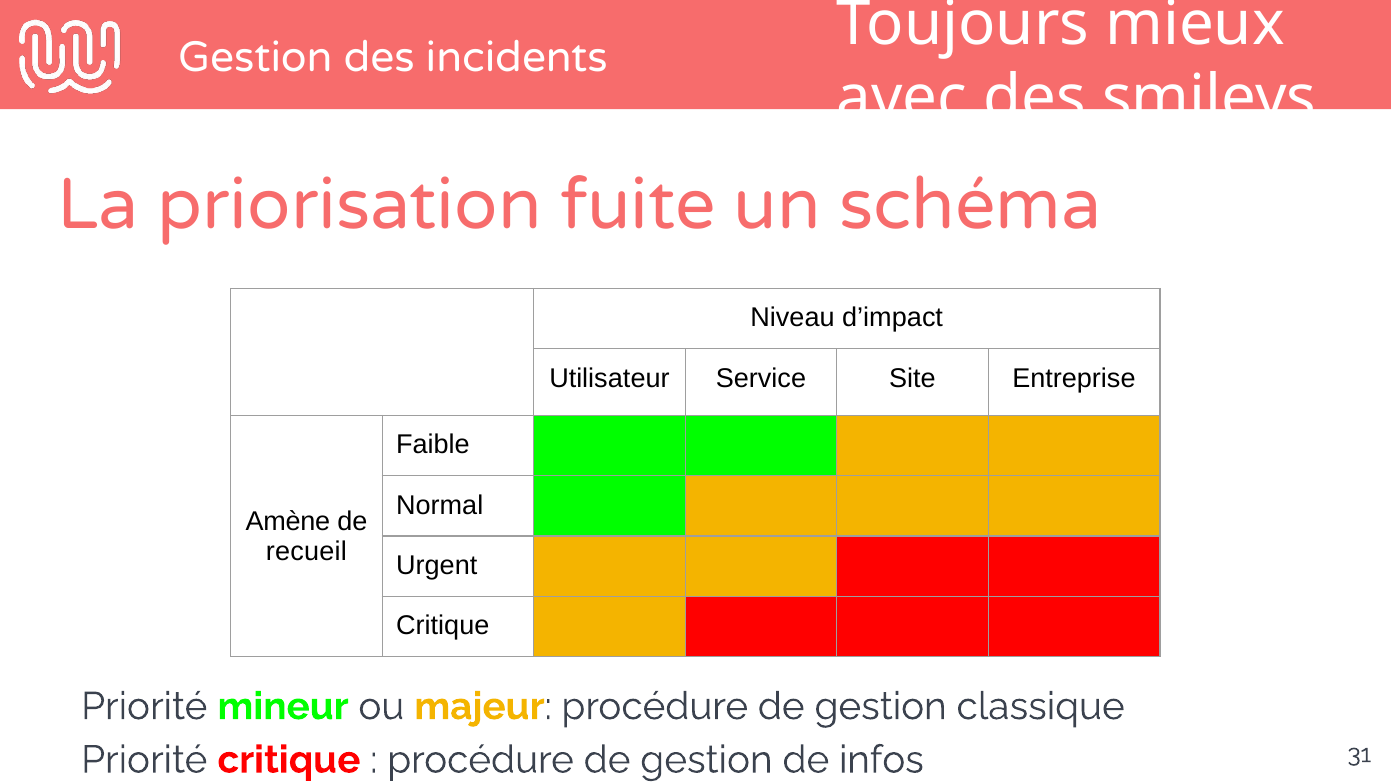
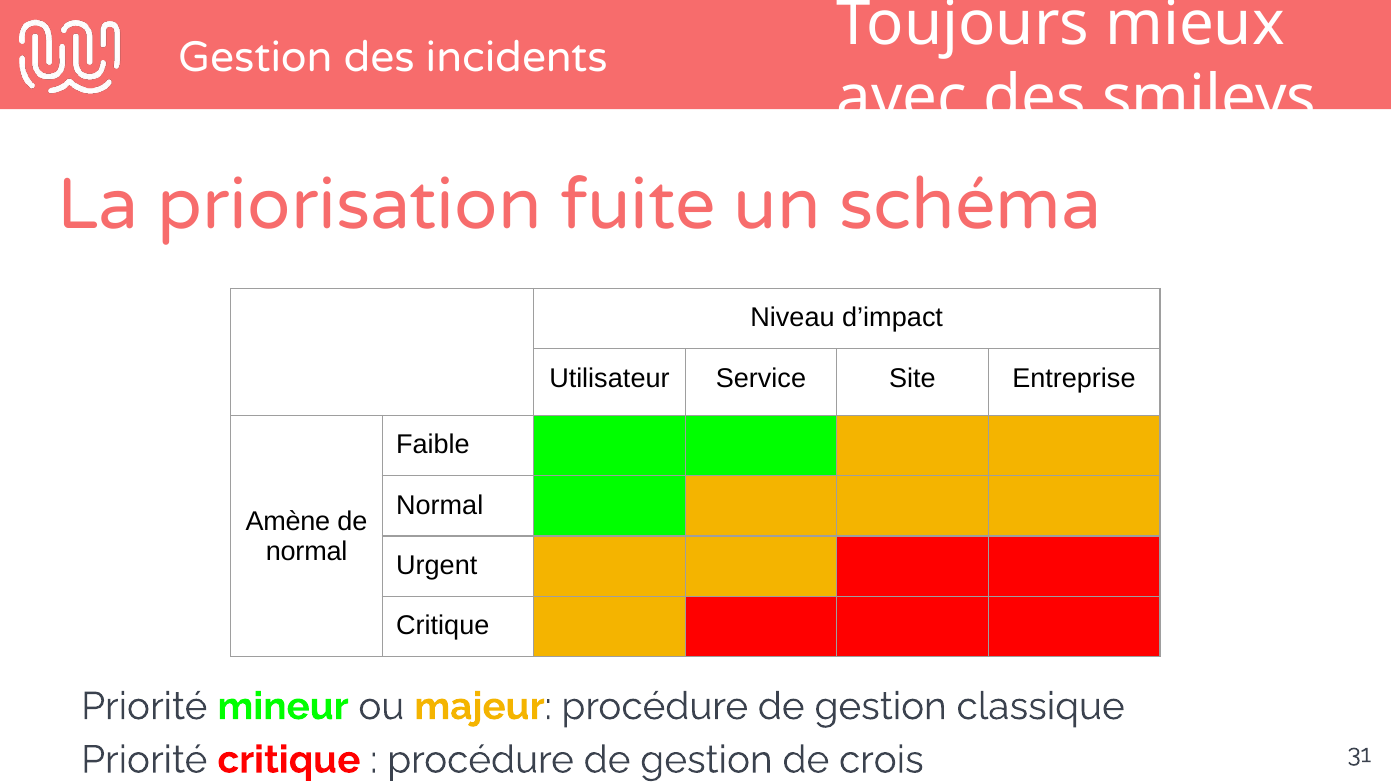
recueil at (306, 551): recueil -> normal
infos: infos -> crois
